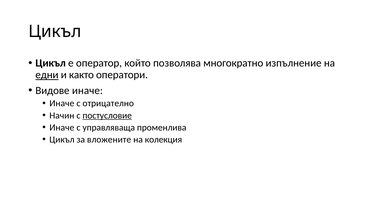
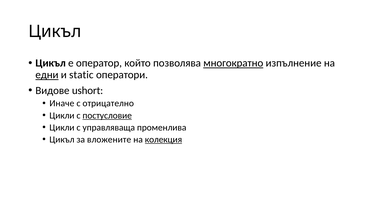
многократно underline: none -> present
както: както -> static
Видове иначе: иначе -> ushort
Начин at (62, 115): Начин -> Цикли
Иначе at (62, 127): Иначе -> Цикли
колекция underline: none -> present
